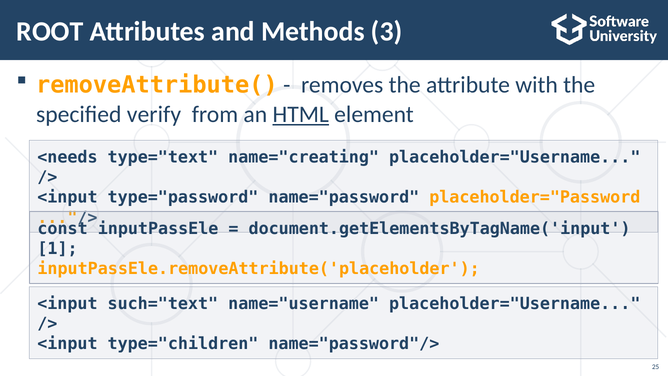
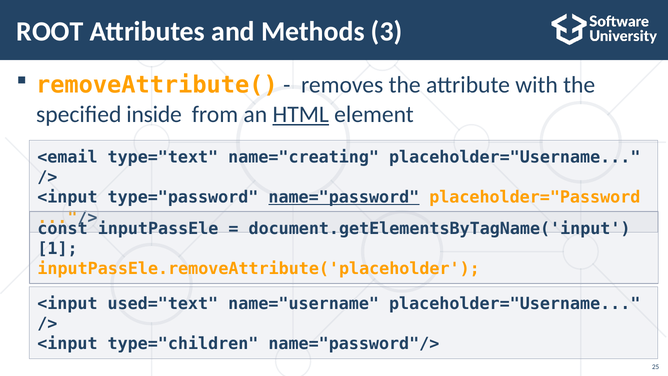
verify: verify -> inside
<needs: <needs -> <email
name="password underline: none -> present
such="text: such="text -> used="text
